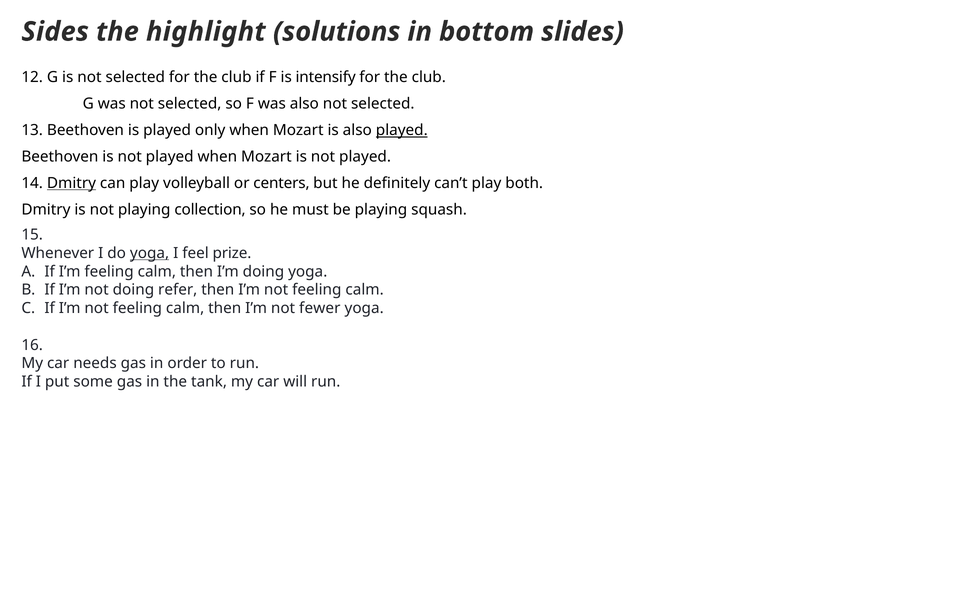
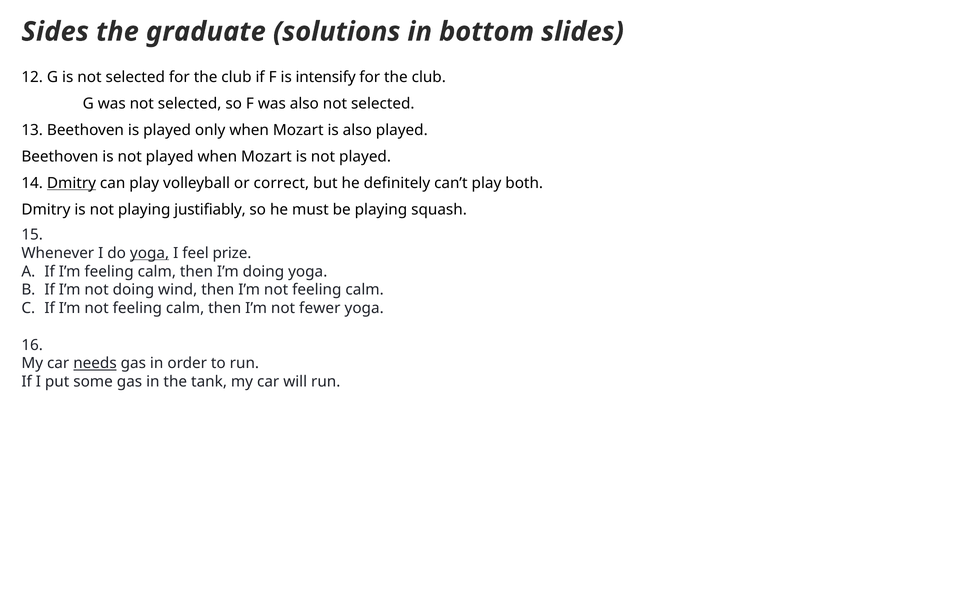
highlight: highlight -> graduate
played at (402, 130) underline: present -> none
centers: centers -> correct
collection: collection -> justifiably
refer: refer -> wind
needs underline: none -> present
